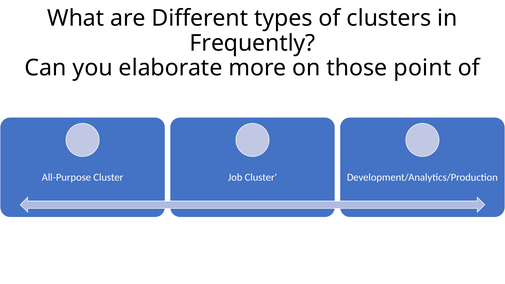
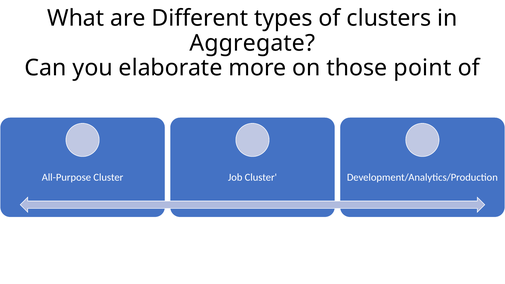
Frequently: Frequently -> Aggregate
